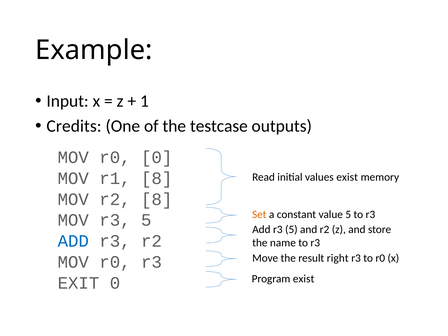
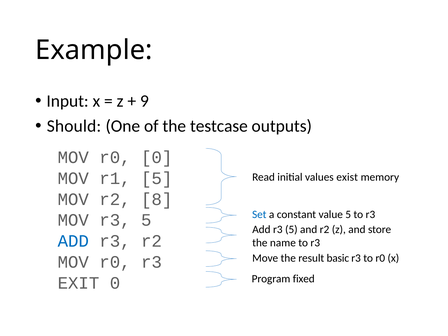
1: 1 -> 9
Credits: Credits -> Should
r1 8: 8 -> 5
Set colour: orange -> blue
right: right -> basic
Program exist: exist -> fixed
